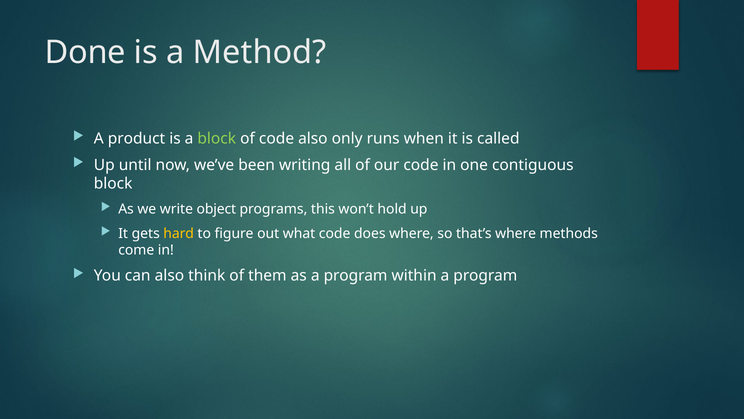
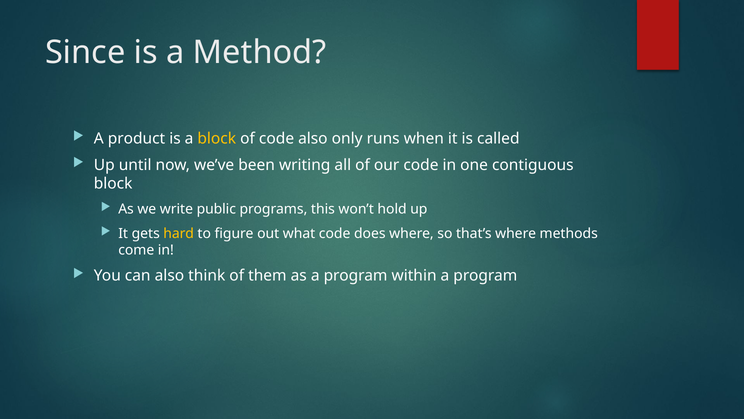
Done: Done -> Since
block at (217, 138) colour: light green -> yellow
object: object -> public
